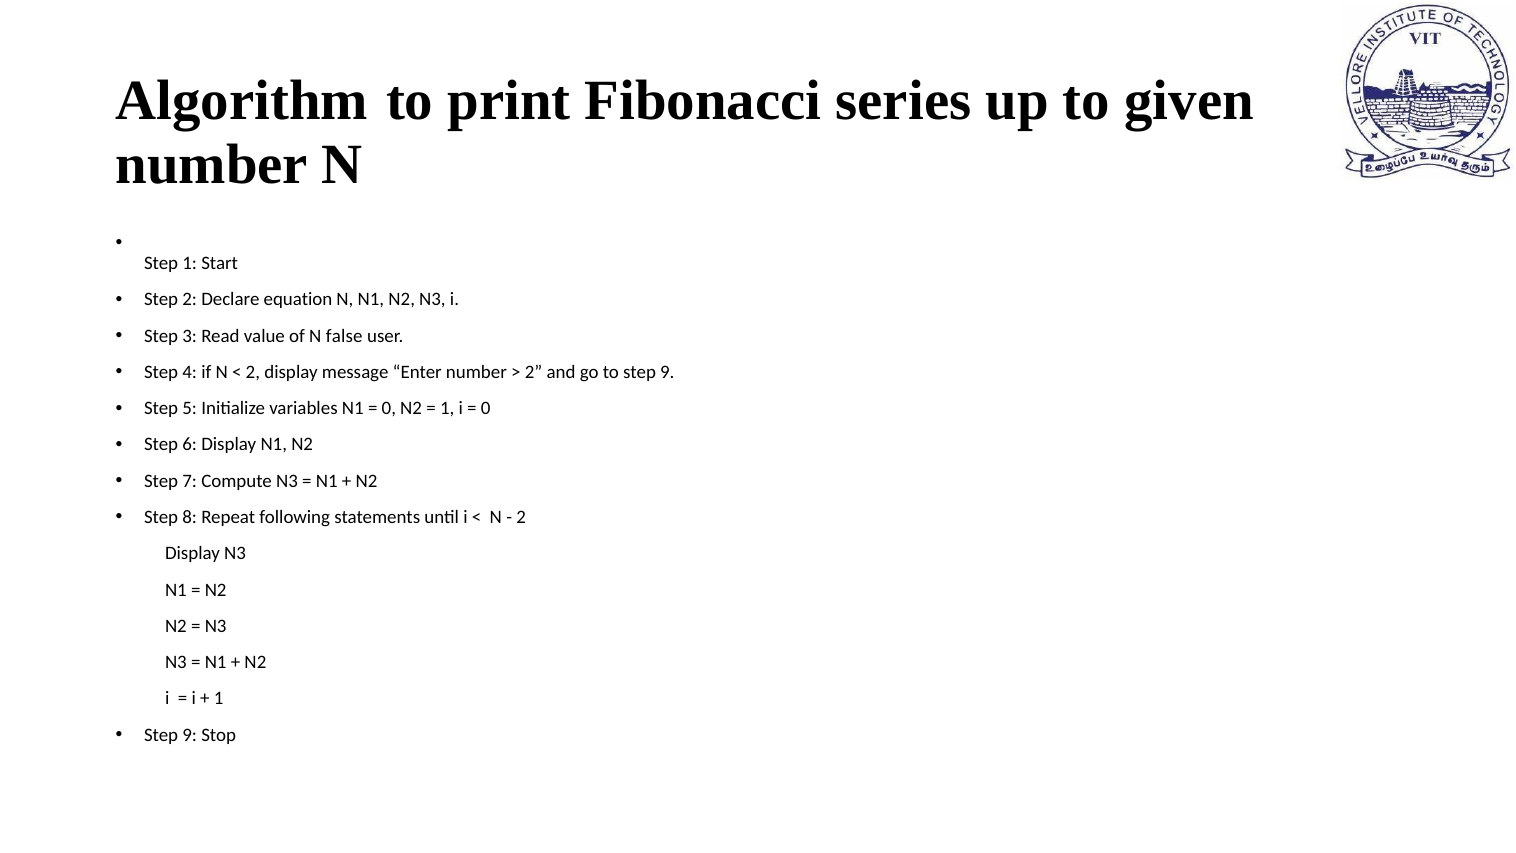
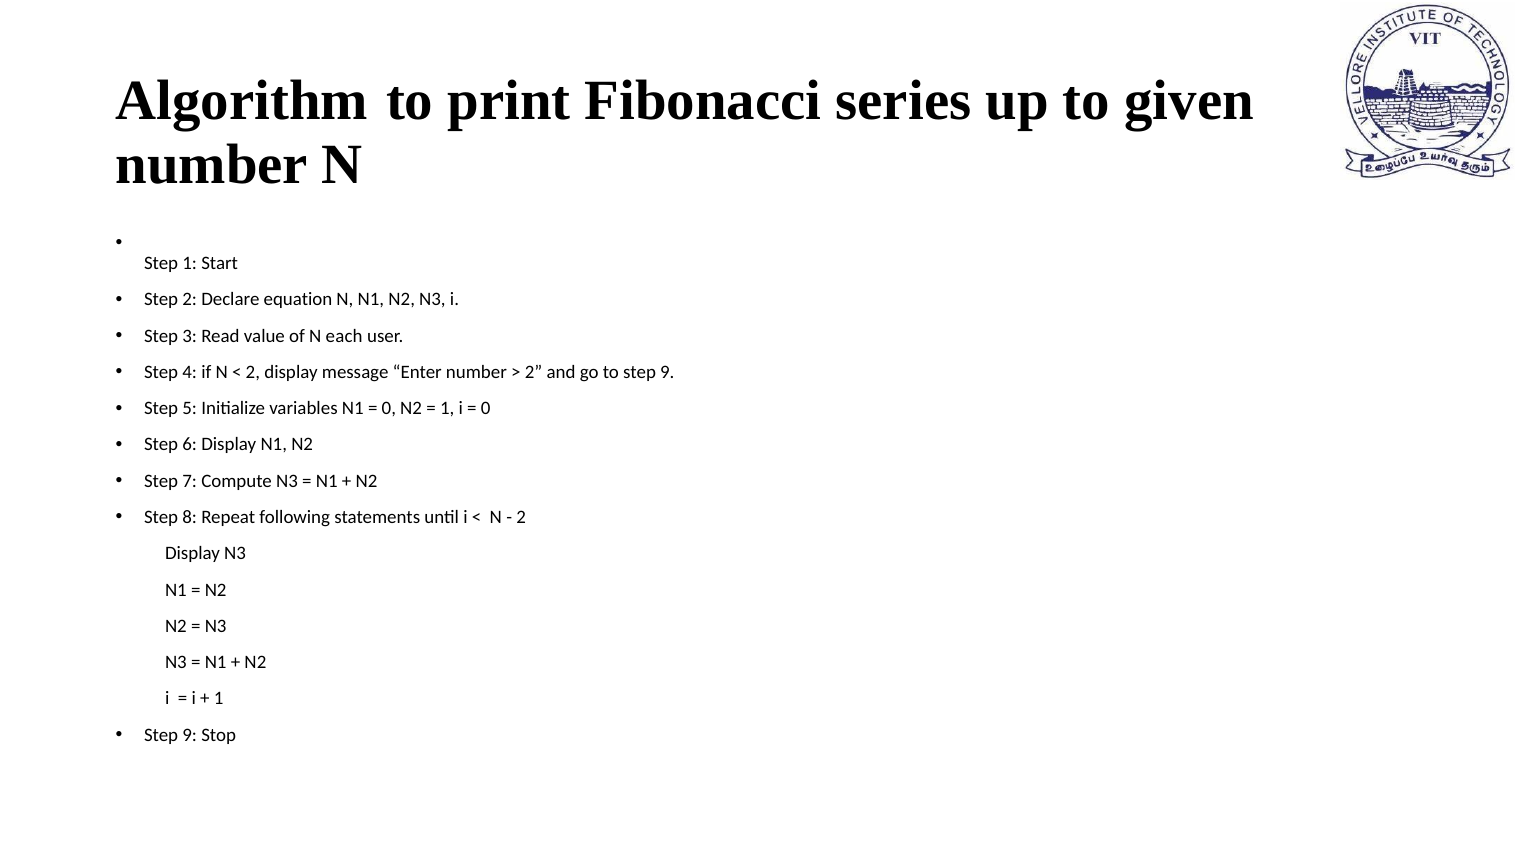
false: false -> each
